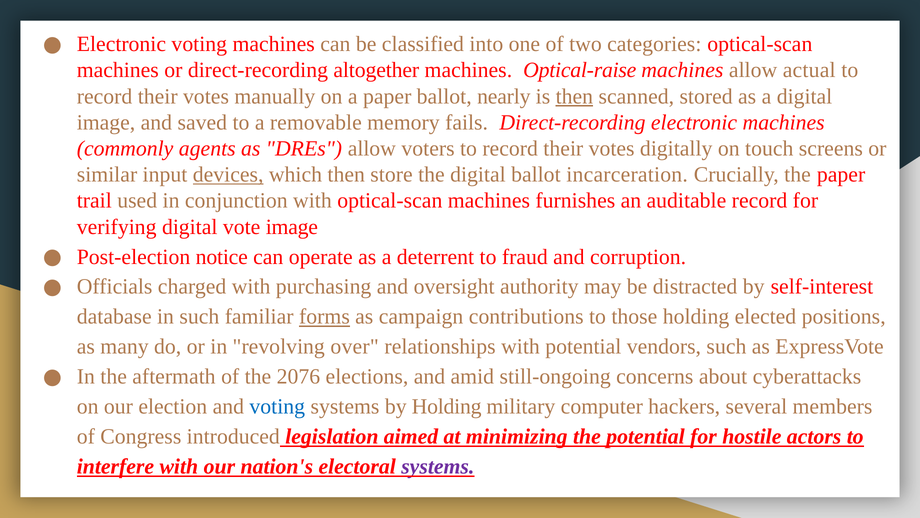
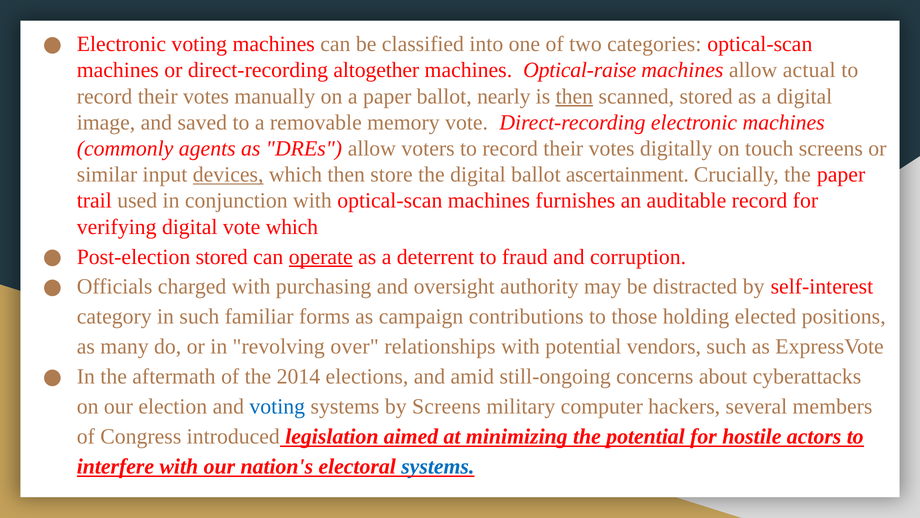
memory fails: fails -> vote
incarceration: incarceration -> ascertainment
vote image: image -> which
Post-election notice: notice -> stored
operate underline: none -> present
database: database -> category
forms underline: present -> none
2076: 2076 -> 2014
by Holding: Holding -> Screens
systems at (438, 466) colour: purple -> blue
